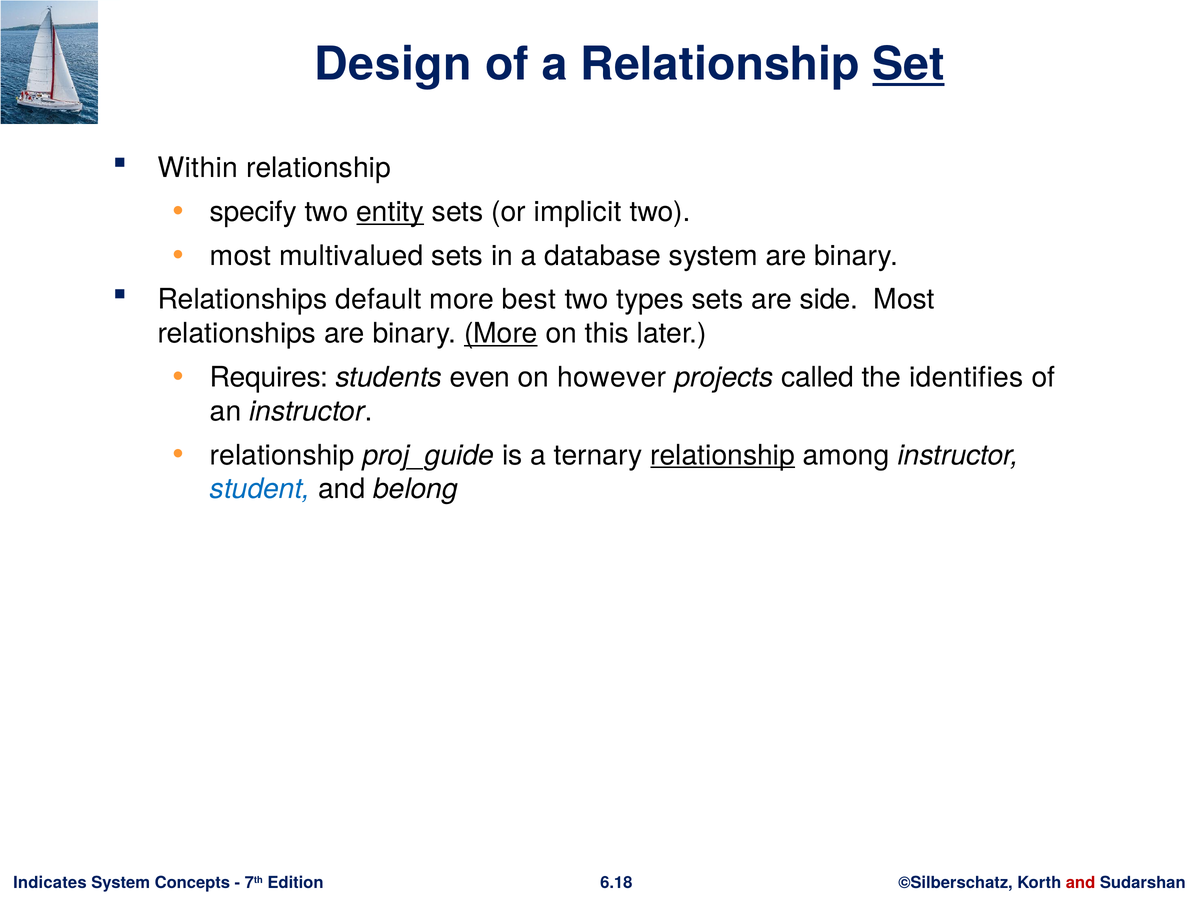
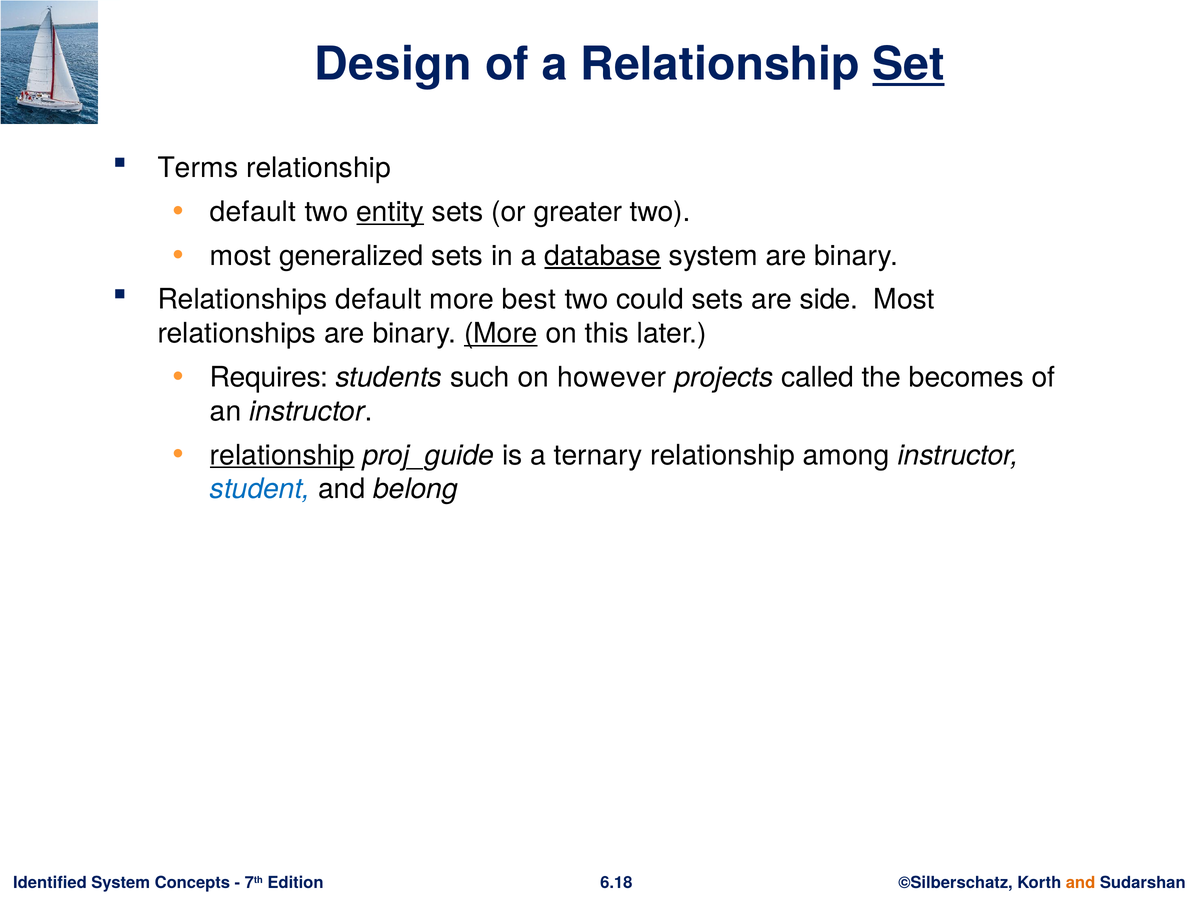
Within: Within -> Terms
specify at (253, 212): specify -> default
implicit: implicit -> greater
multivalued: multivalued -> generalized
database underline: none -> present
types: types -> could
even: even -> such
identifies: identifies -> becomes
relationship at (282, 455) underline: none -> present
relationship at (723, 455) underline: present -> none
Indicates: Indicates -> Identified
and at (1081, 883) colour: red -> orange
